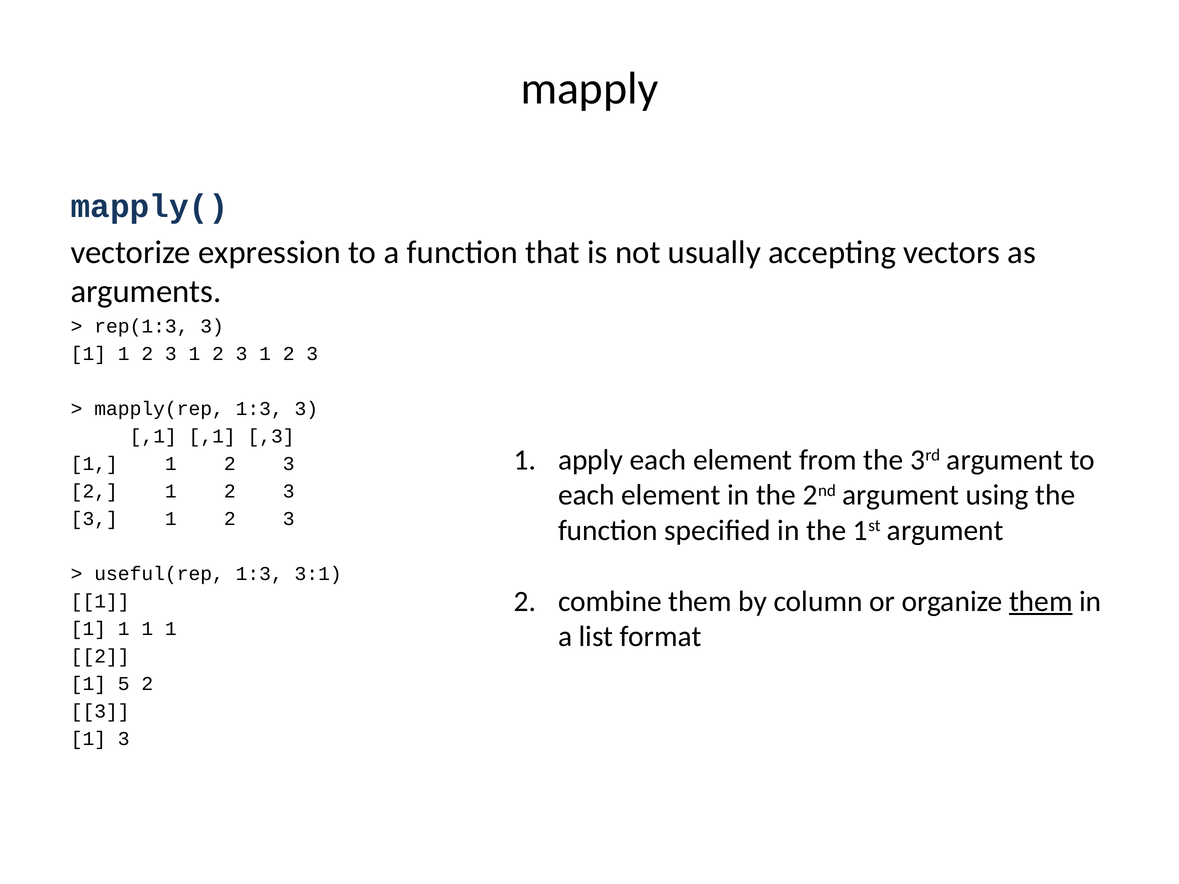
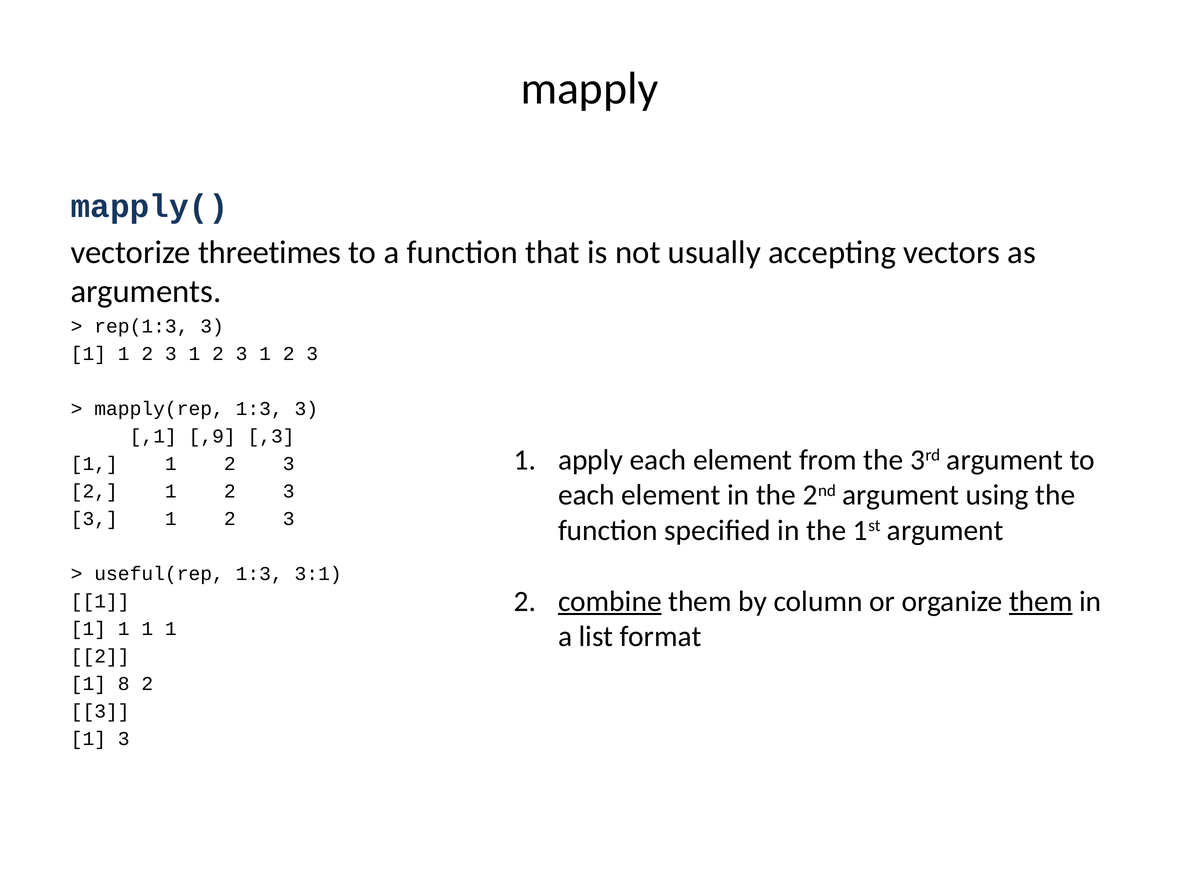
expression: expression -> threetimes
,1 ,1: ,1 -> ,9
combine underline: none -> present
5: 5 -> 8
